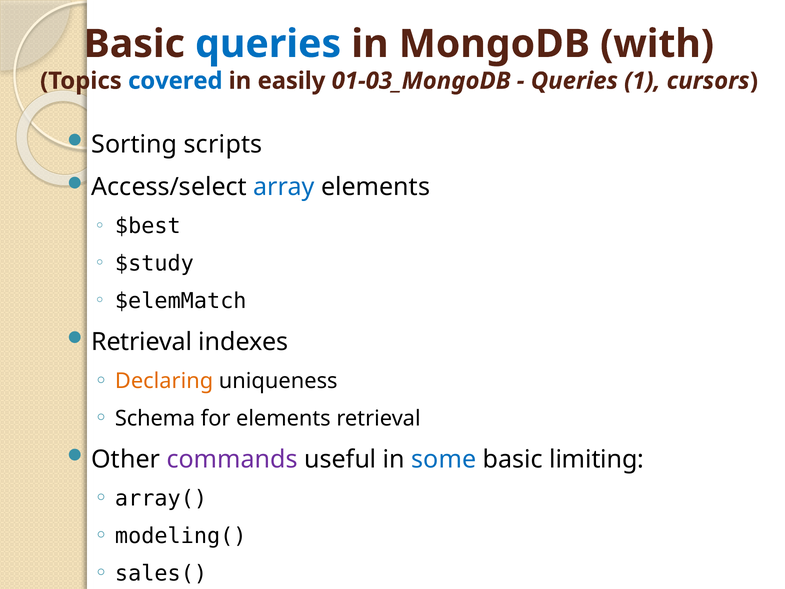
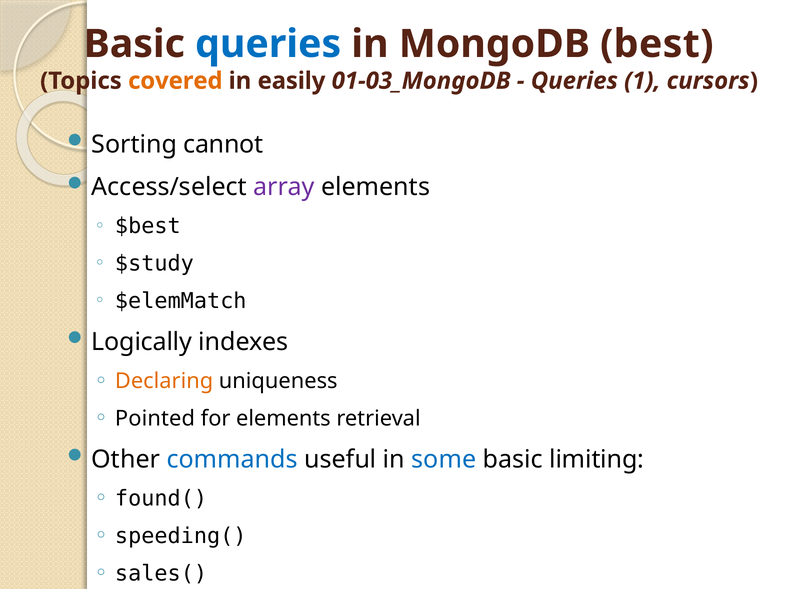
with: with -> best
covered colour: blue -> orange
scripts: scripts -> cannot
array colour: blue -> purple
Retrieval at (142, 342): Retrieval -> Logically
Schema: Schema -> Pointed
commands colour: purple -> blue
array(: array( -> found(
modeling(: modeling( -> speeding(
